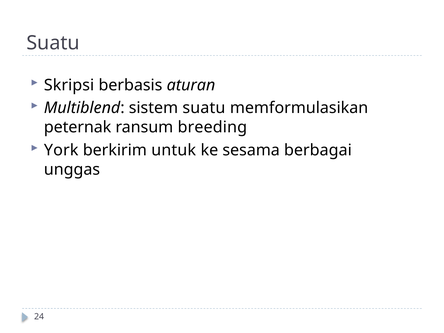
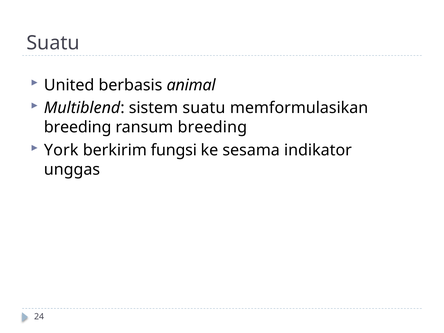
Skripsi: Skripsi -> United
aturan: aturan -> animal
peternak at (78, 127): peternak -> breeding
untuk: untuk -> fungsi
berbagai: berbagai -> indikator
